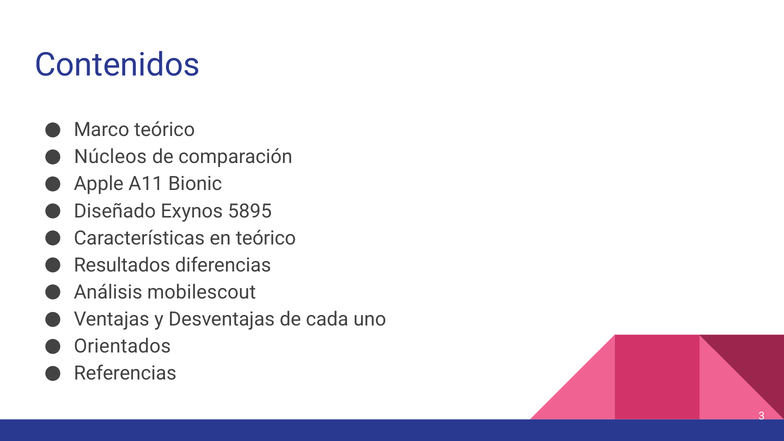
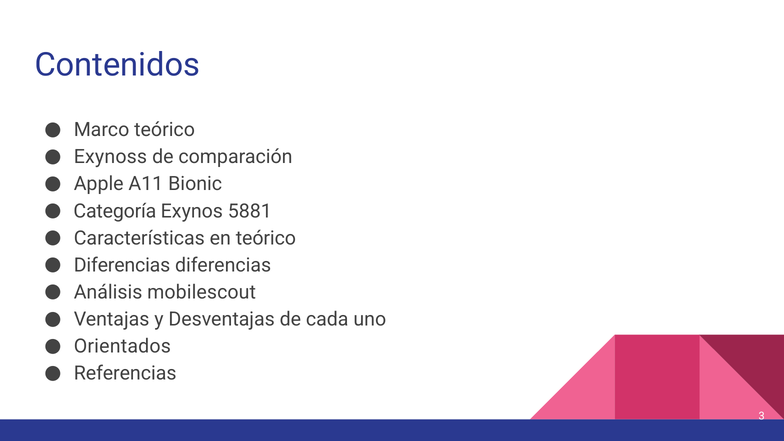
Núcleos: Núcleos -> Exynoss
Diseñado: Diseñado -> Categoría
5895: 5895 -> 5881
Resultados at (122, 265): Resultados -> Diferencias
